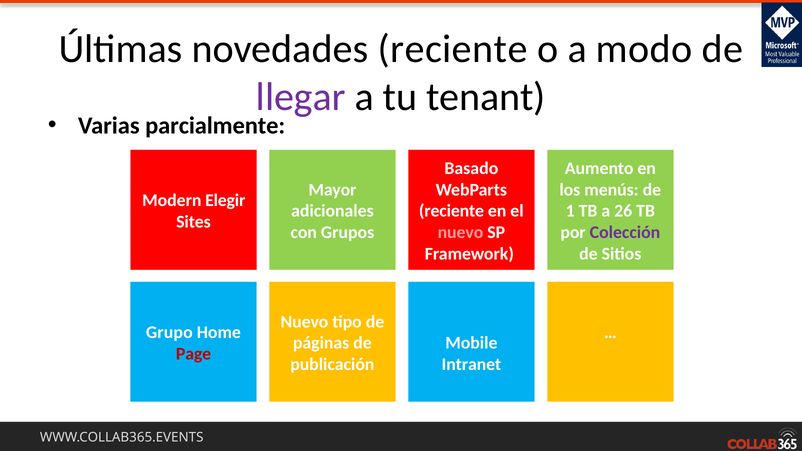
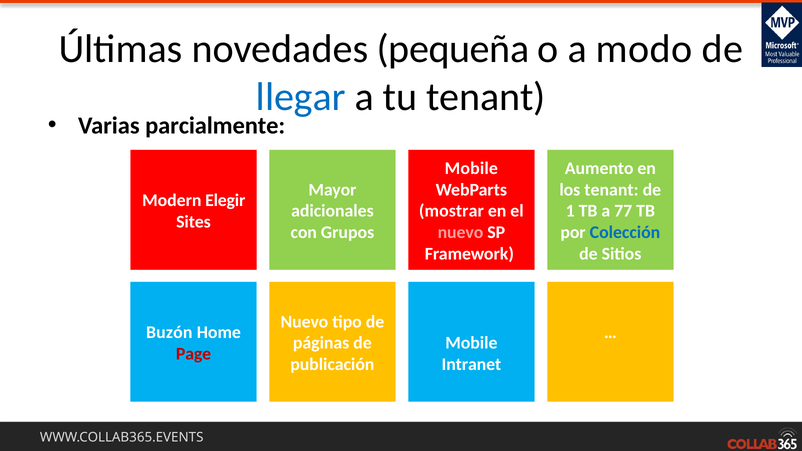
novedades reciente: reciente -> pequeña
llegar colour: purple -> blue
Basado at (471, 168): Basado -> Mobile
los menús: menús -> tenant
reciente at (452, 211): reciente -> mostrar
26: 26 -> 77
Colección colour: purple -> blue
Grupo: Grupo -> Buzón
